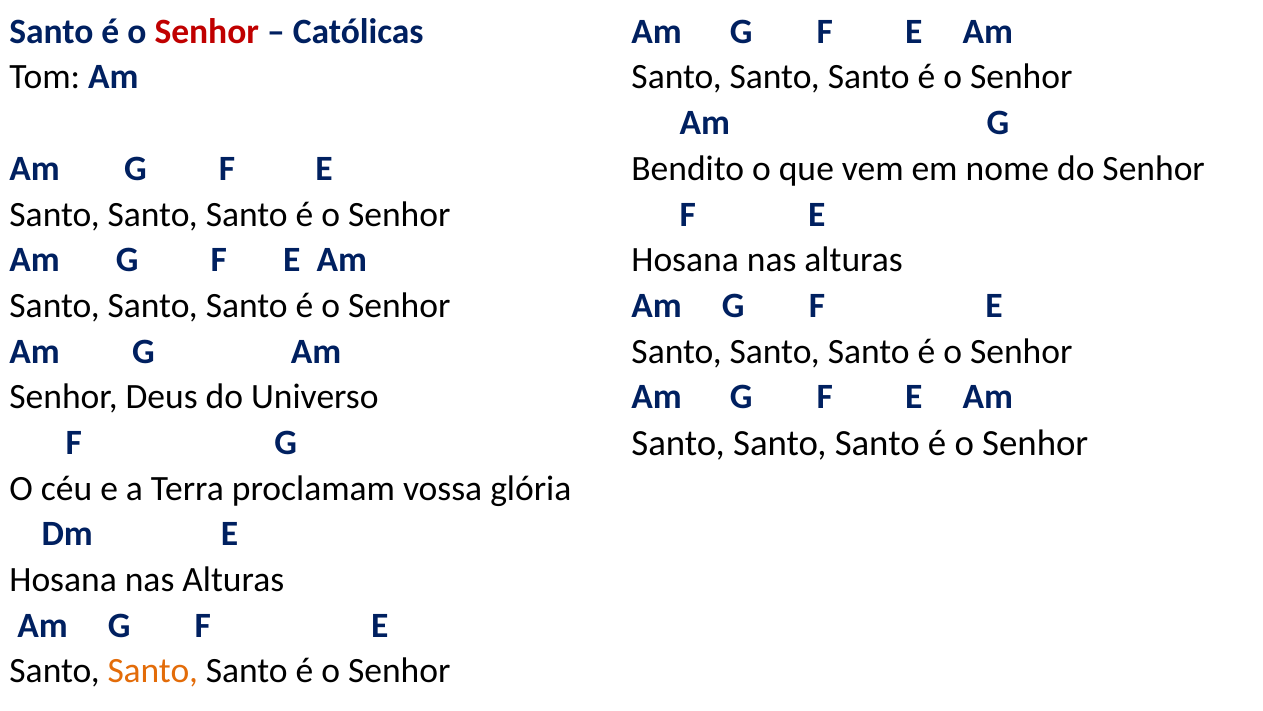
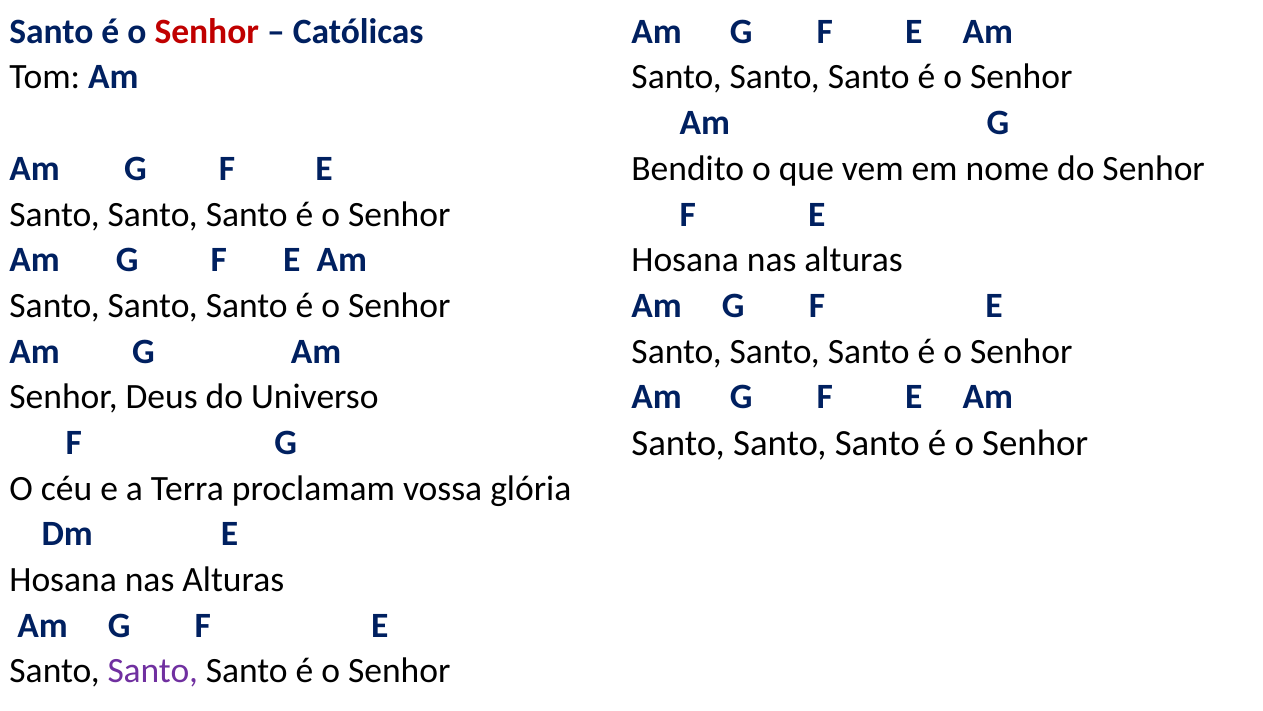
Santo at (153, 671) colour: orange -> purple
